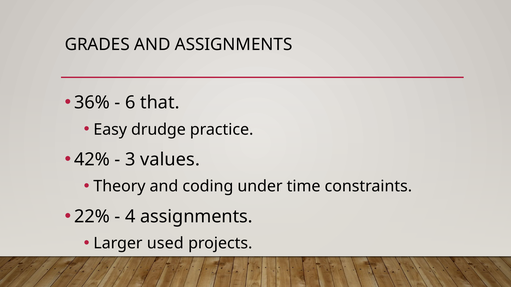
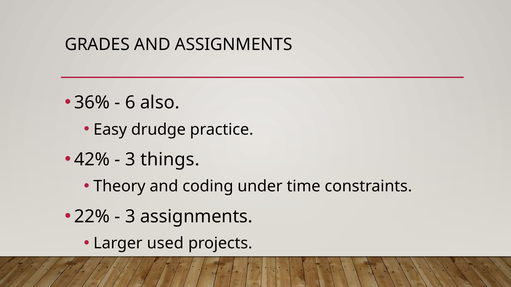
that: that -> also
values: values -> things
4 at (130, 217): 4 -> 3
